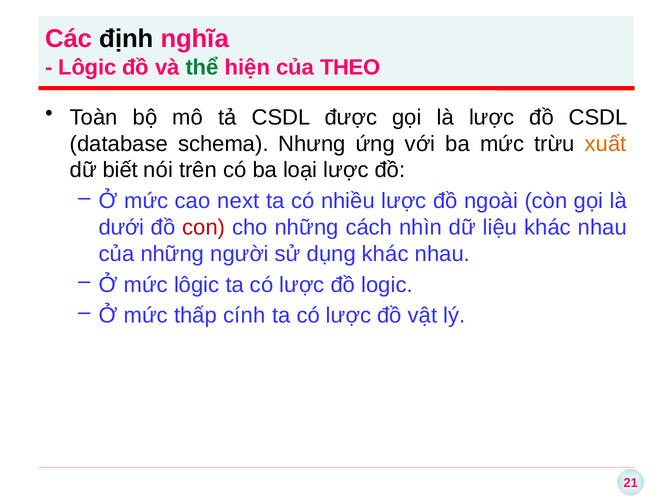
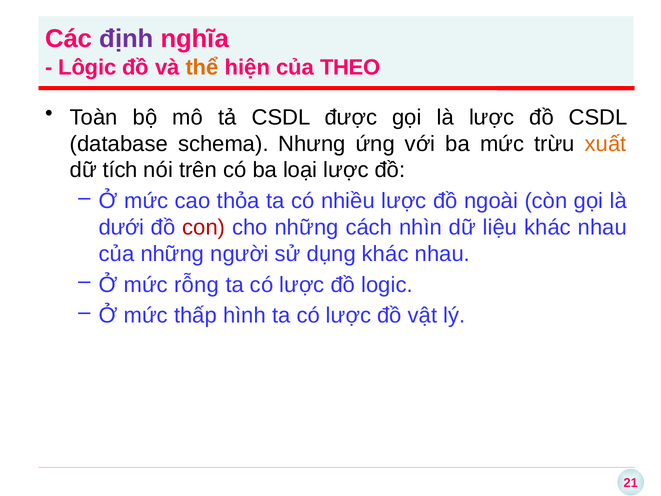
định colour: black -> purple
thể colour: green -> orange
biết: biết -> tích
next: next -> thỏa
mức lôgic: lôgic -> rỗng
cính: cính -> hình
